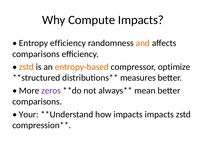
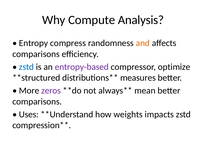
Compute Impacts: Impacts -> Analysis
Entropy efficiency: efficiency -> compress
zstd at (26, 67) colour: orange -> blue
entropy-based colour: orange -> purple
Your: Your -> Uses
how impacts: impacts -> weights
